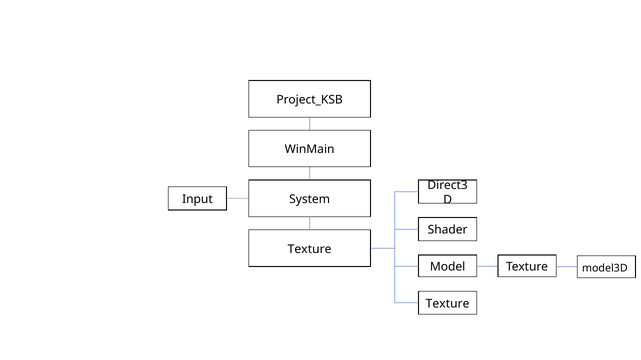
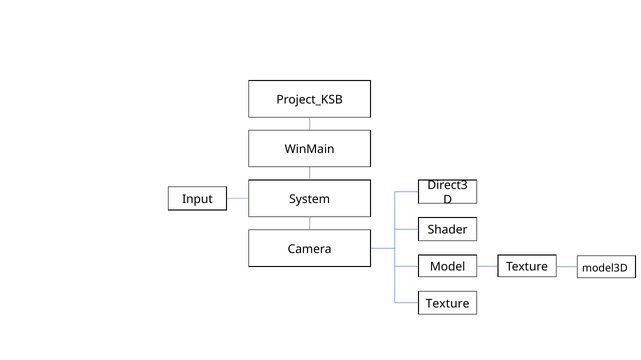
Texture at (310, 249): Texture -> Camera
